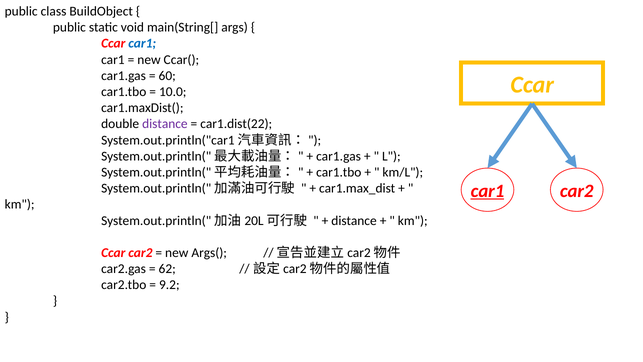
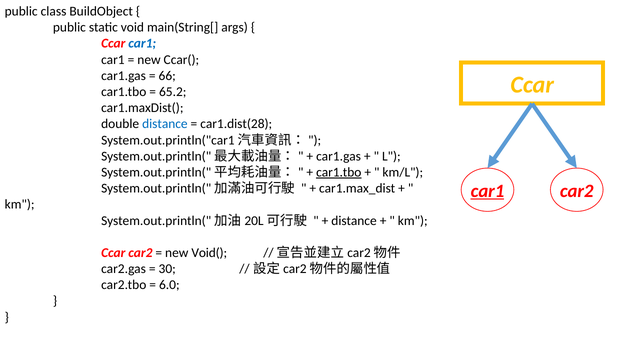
60: 60 -> 66
10.0: 10.0 -> 65.2
distance at (165, 124) colour: purple -> blue
car1.dist(22: car1.dist(22 -> car1.dist(28
car1.tbo at (339, 172) underline: none -> present
Args(: Args( -> Void(
62: 62 -> 30
9.2: 9.2 -> 6.0
